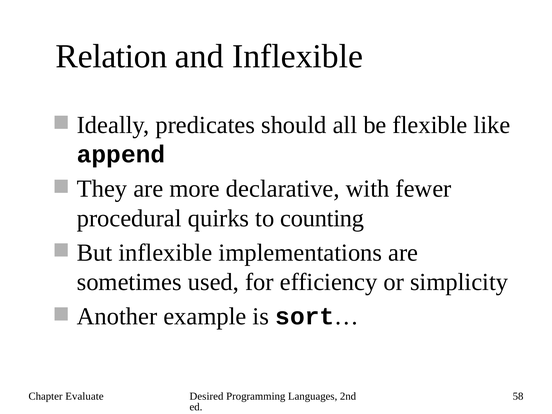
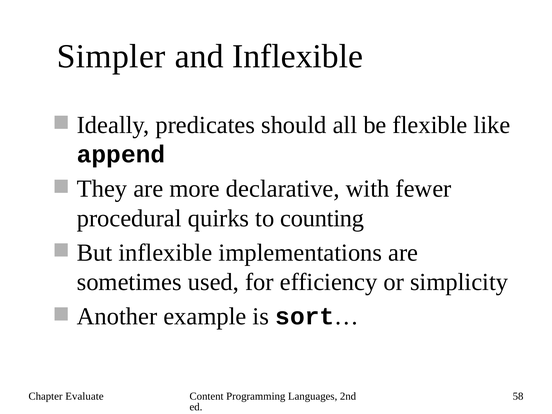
Relation: Relation -> Simpler
Desired: Desired -> Content
